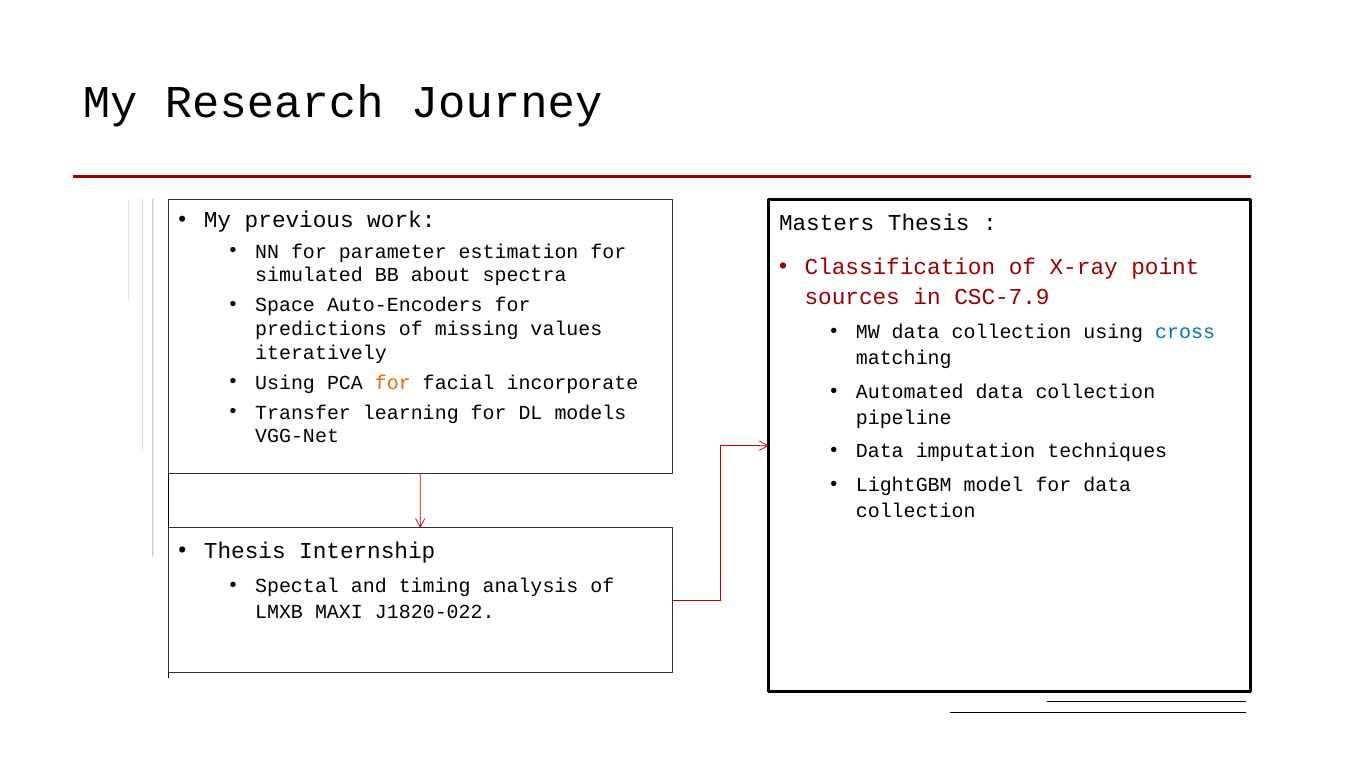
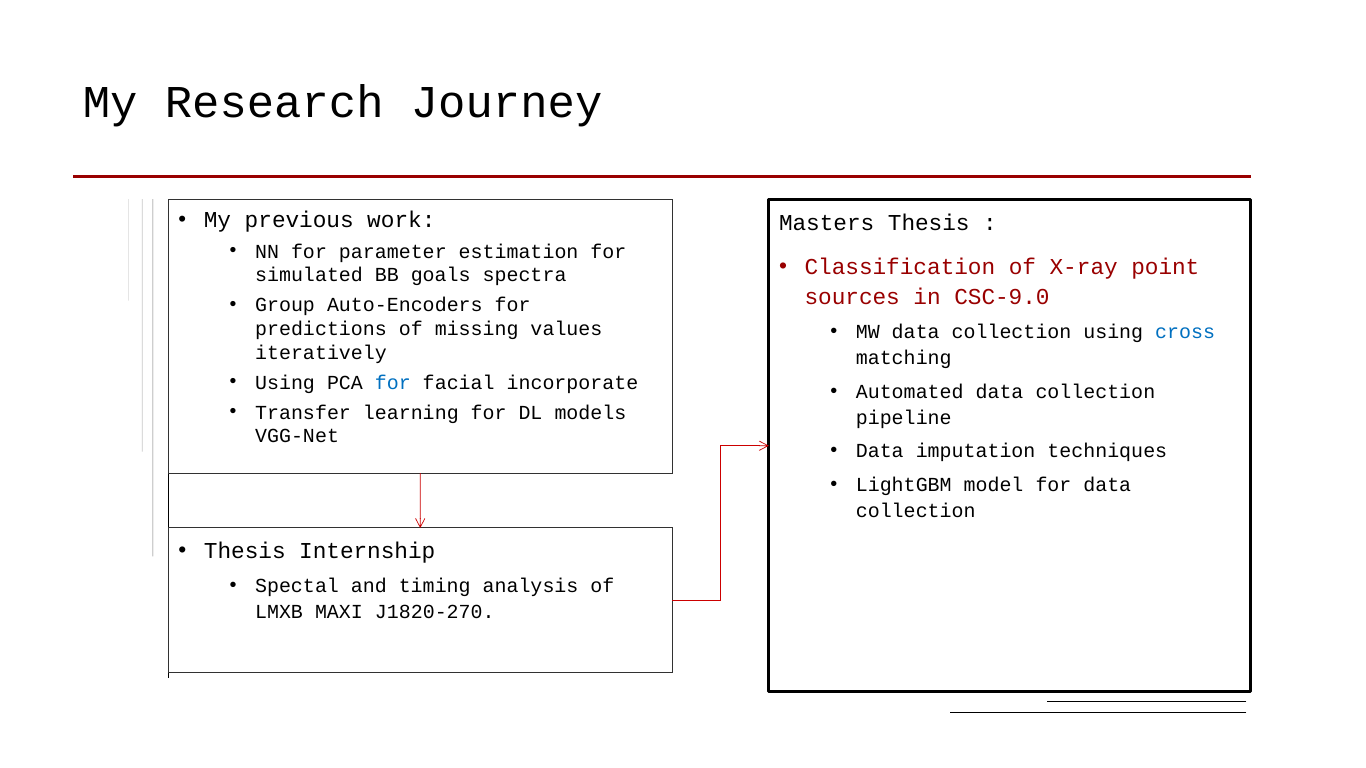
about: about -> goals
CSC-7.9: CSC-7.9 -> CSC-9.0
Space: Space -> Group
for at (393, 383) colour: orange -> blue
J1820-022: J1820-022 -> J1820-270
